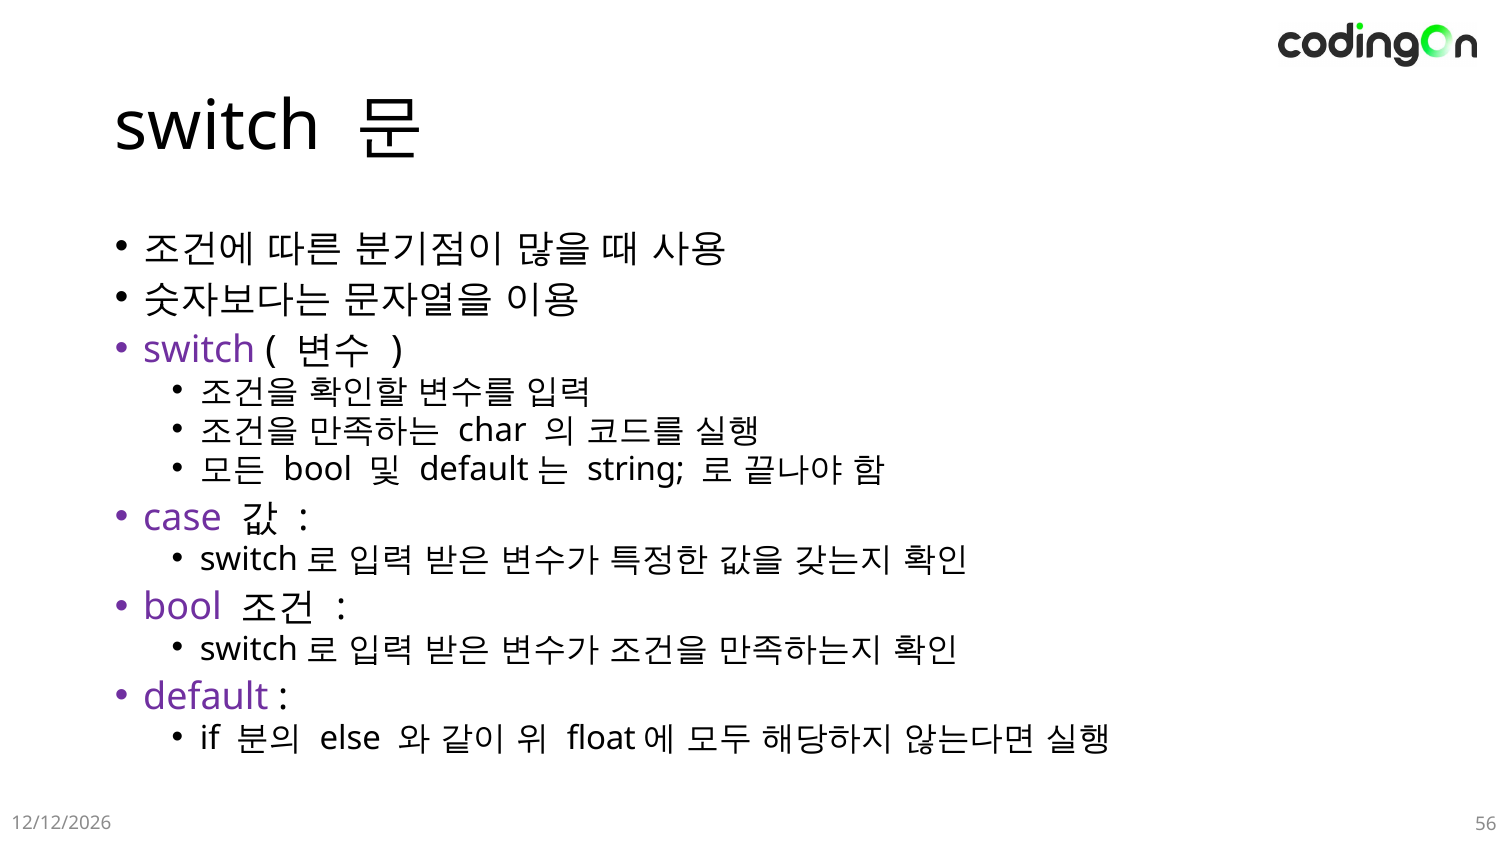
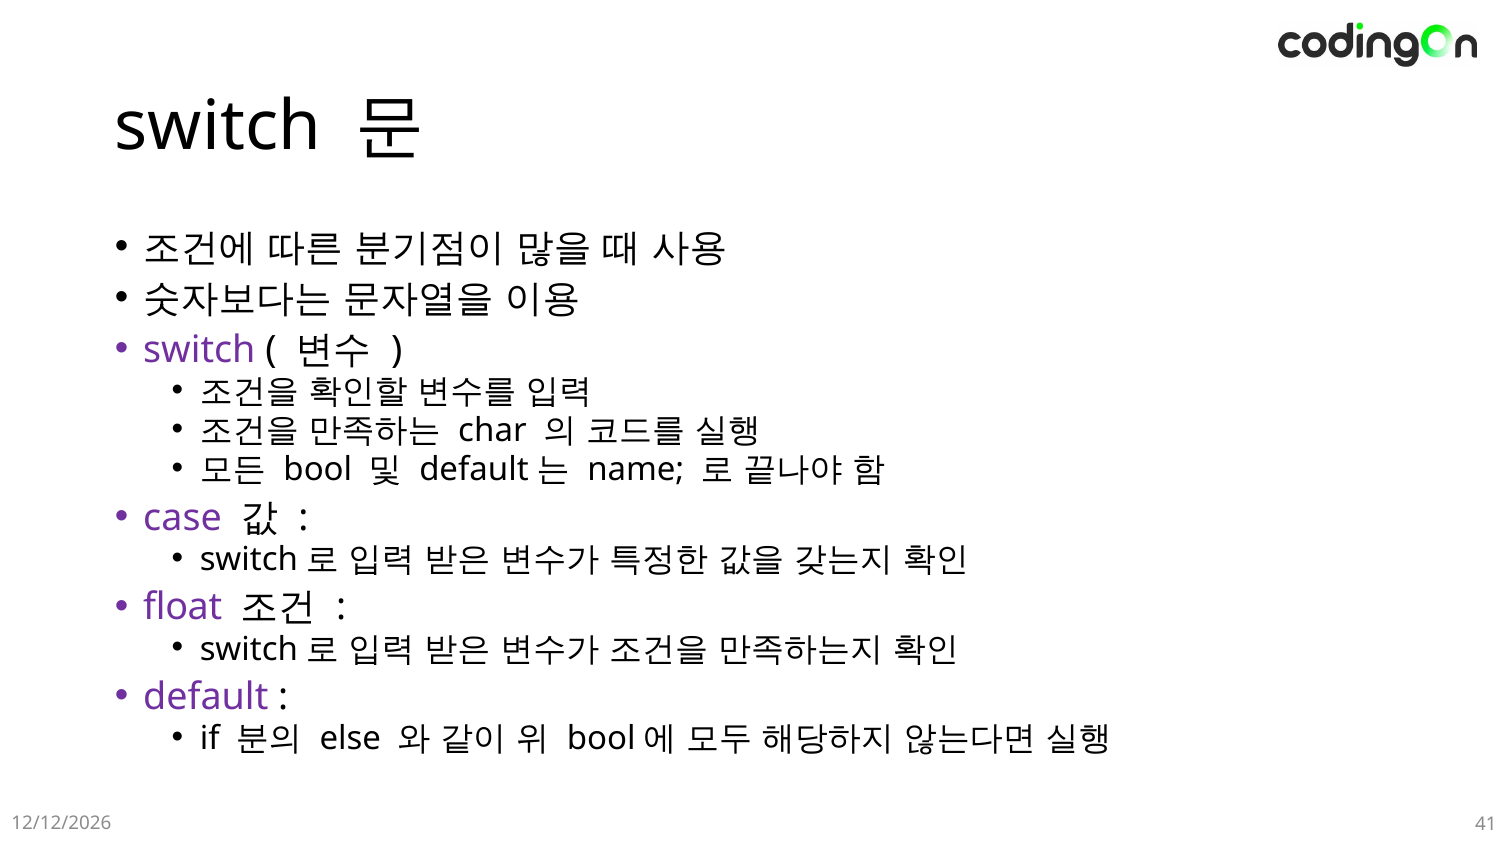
string: string -> name
bool at (183, 608): bool -> float
float at (601, 739): float -> bool
56: 56 -> 41
